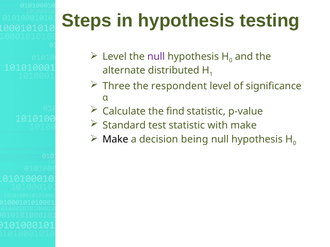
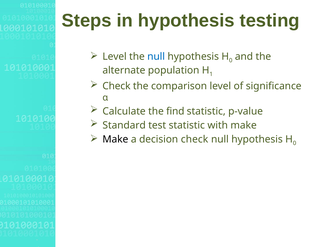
null at (156, 57) colour: purple -> blue
distributed: distributed -> population
Three at (116, 86): Three -> Check
respondent: respondent -> comparison
decision being: being -> check
